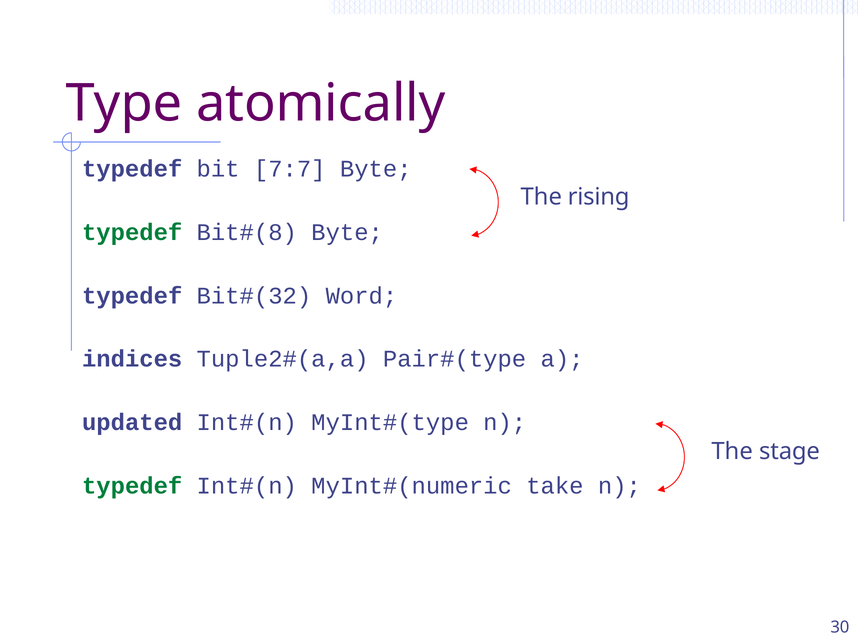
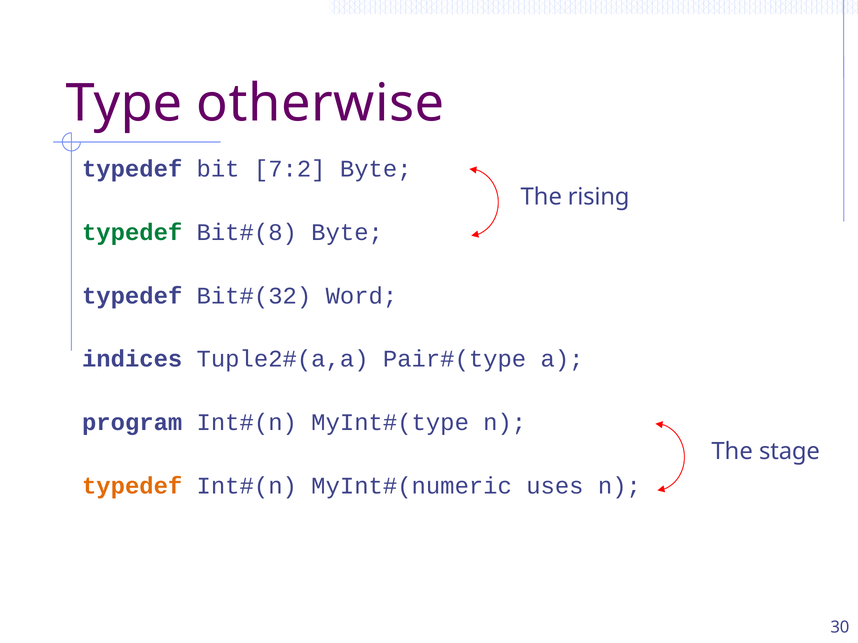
atomically: atomically -> otherwise
7:7: 7:7 -> 7:2
updated: updated -> program
typedef at (132, 486) colour: green -> orange
take: take -> uses
